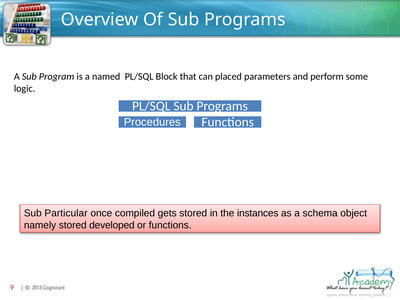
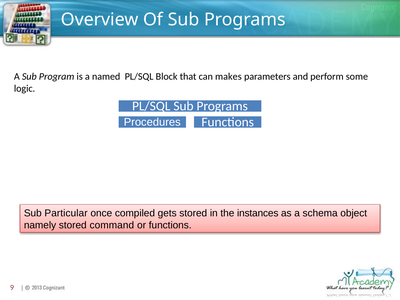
placed: placed -> makes
developed: developed -> command
